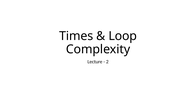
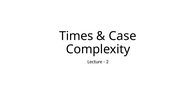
Loop: Loop -> Case
